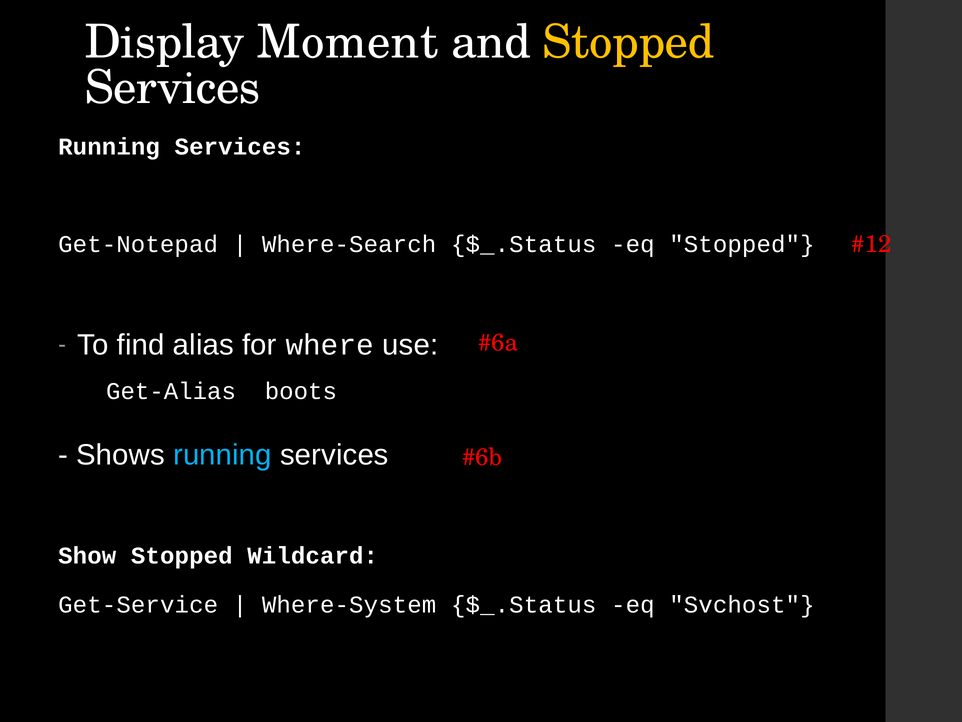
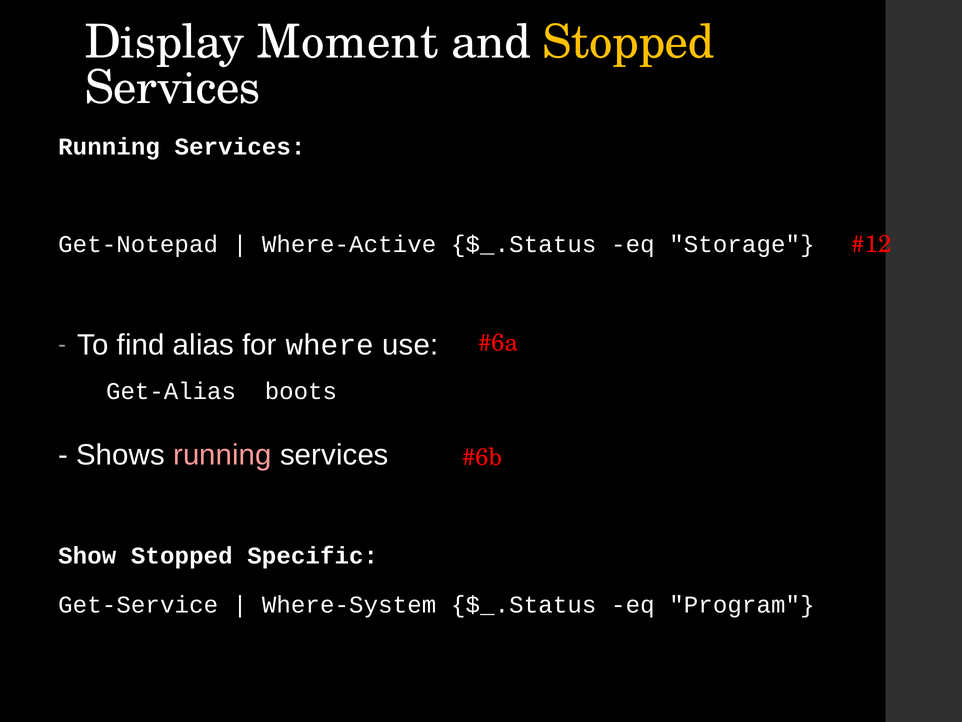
Where-Search: Where-Search -> Where-Active
eq Stopped: Stopped -> Storage
running at (222, 455) colour: light blue -> pink
Wildcard: Wildcard -> Specific
Svchost: Svchost -> Program
